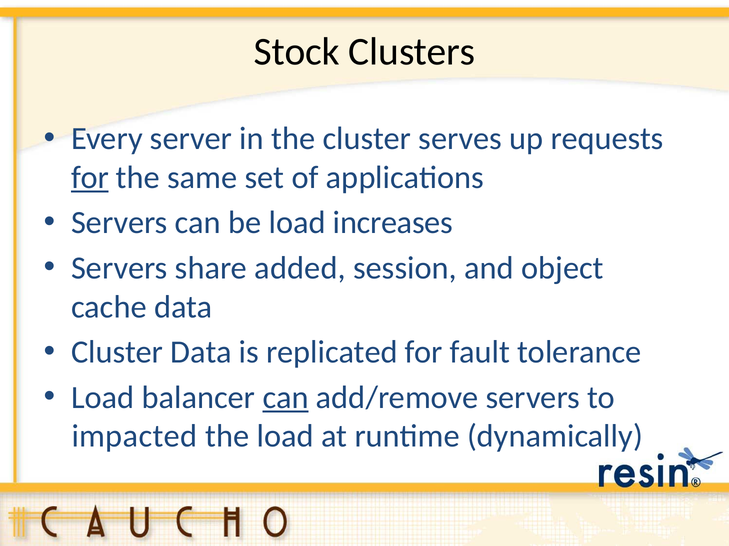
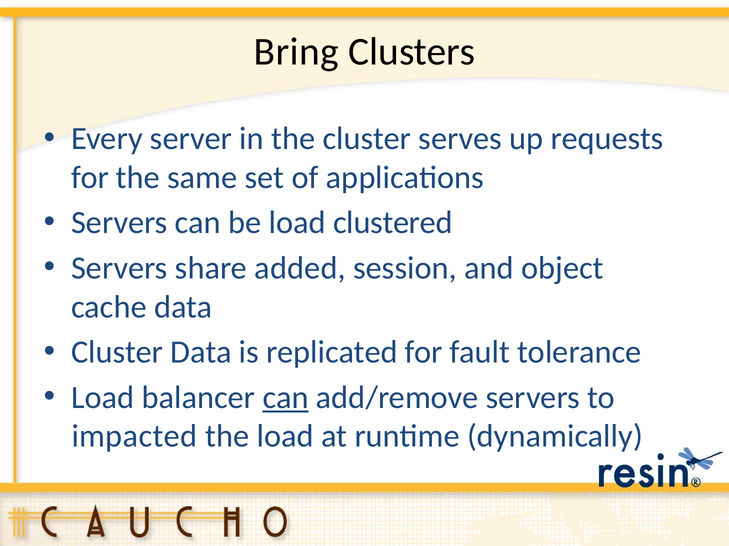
Stock: Stock -> Bring
for at (90, 178) underline: present -> none
increases: increases -> clustered
